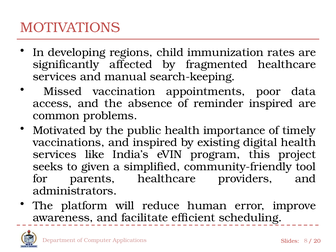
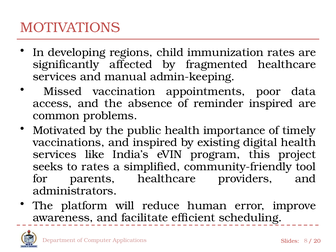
search-keeping: search-keeping -> admin-keeping
to given: given -> rates
